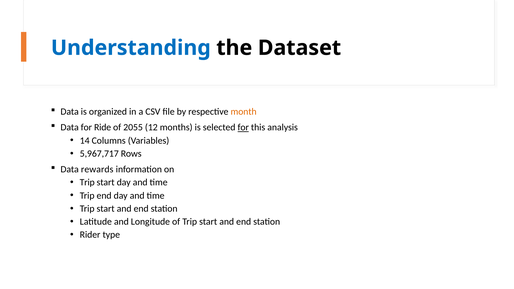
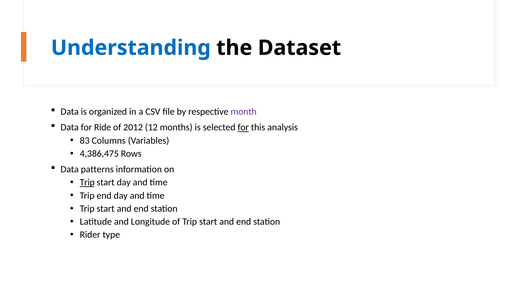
month colour: orange -> purple
2055: 2055 -> 2012
14: 14 -> 83
5,967,717: 5,967,717 -> 4,386,475
rewards: rewards -> patterns
Trip at (87, 182) underline: none -> present
